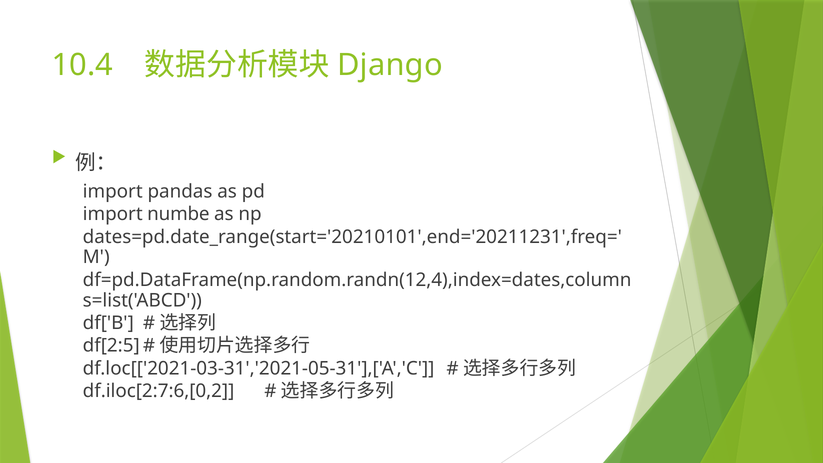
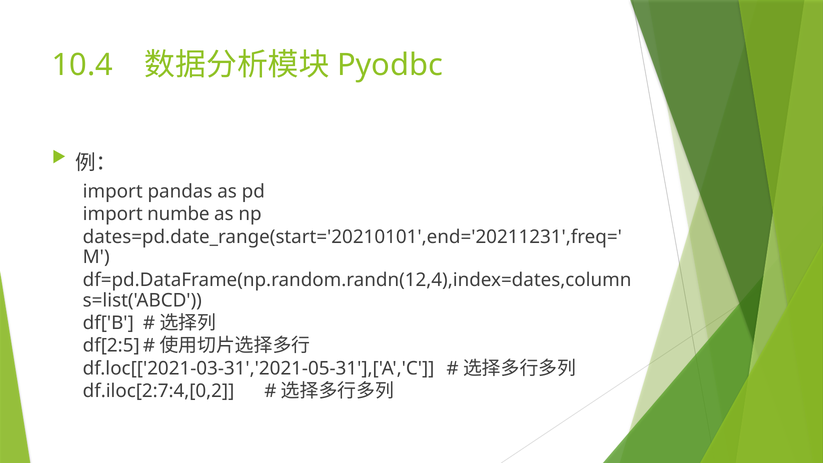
Django: Django -> Pyodbc
df.iloc[2:7:6,[0,2: df.iloc[2:7:6,[0,2 -> df.iloc[2:7:4,[0,2
